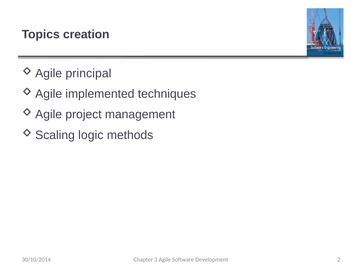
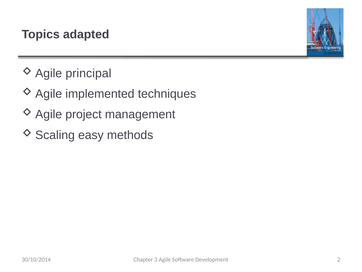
creation: creation -> adapted
logic: logic -> easy
